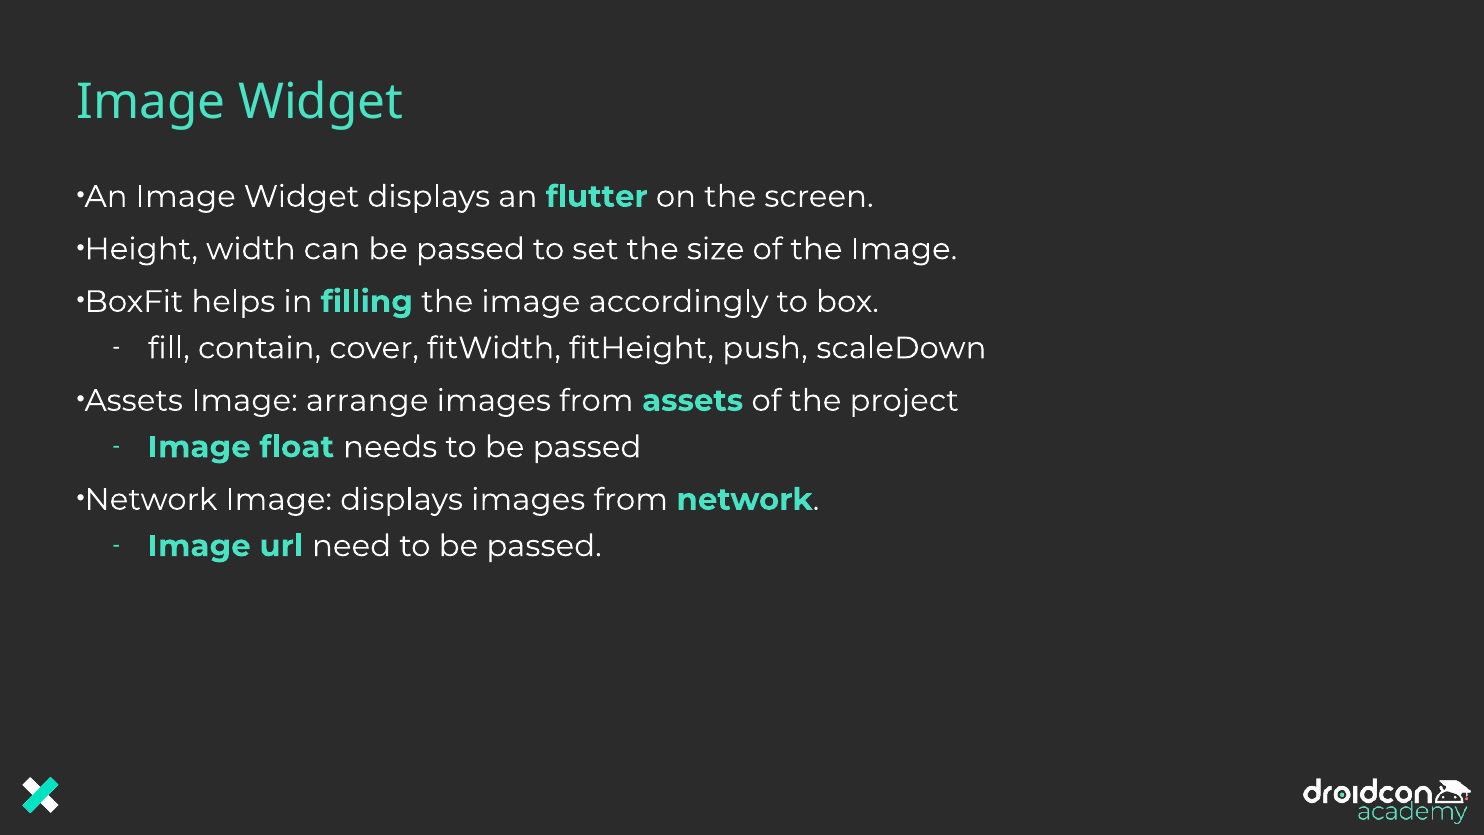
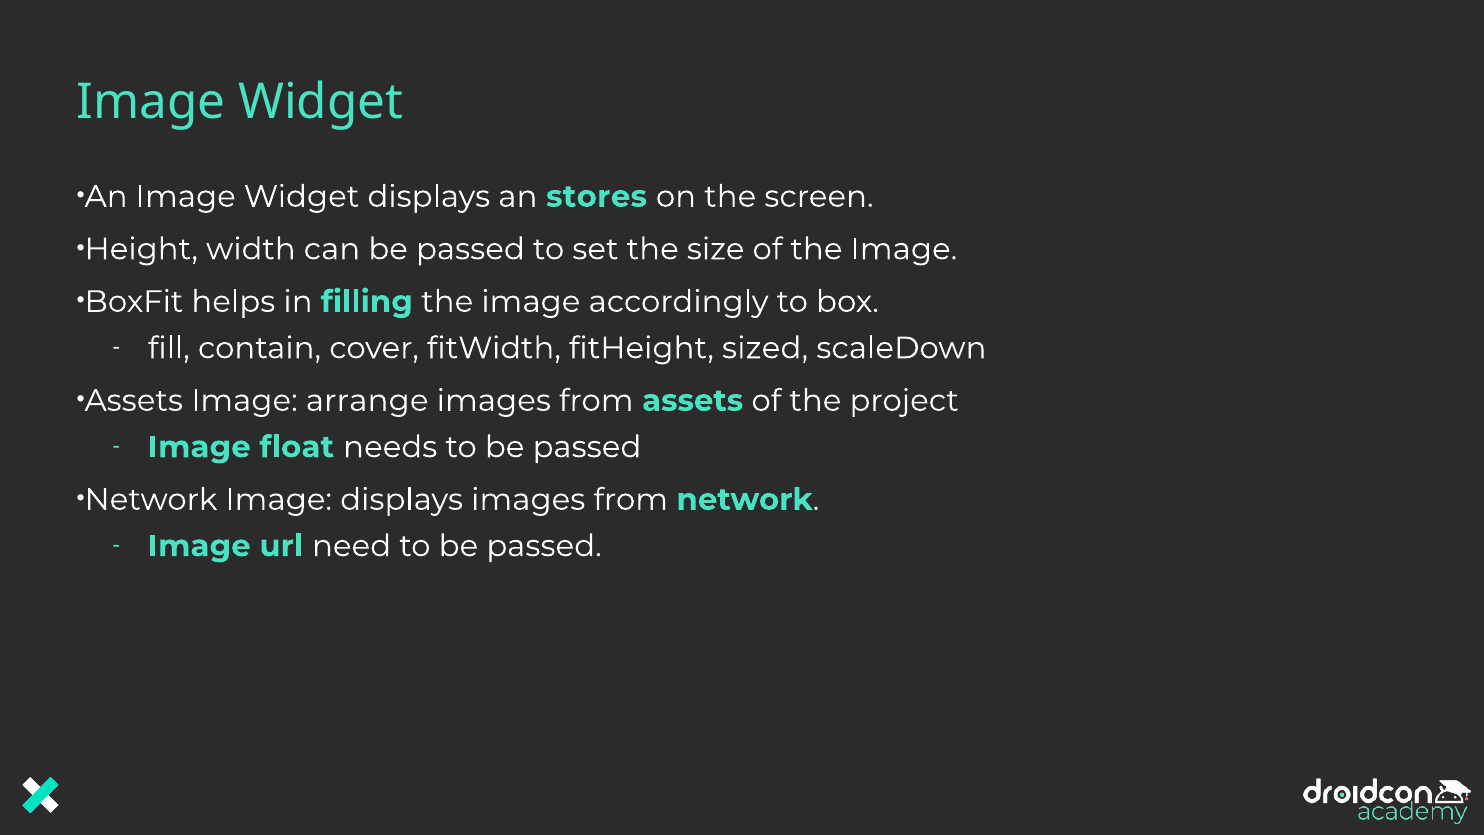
flutter: flutter -> stores
push: push -> sized
